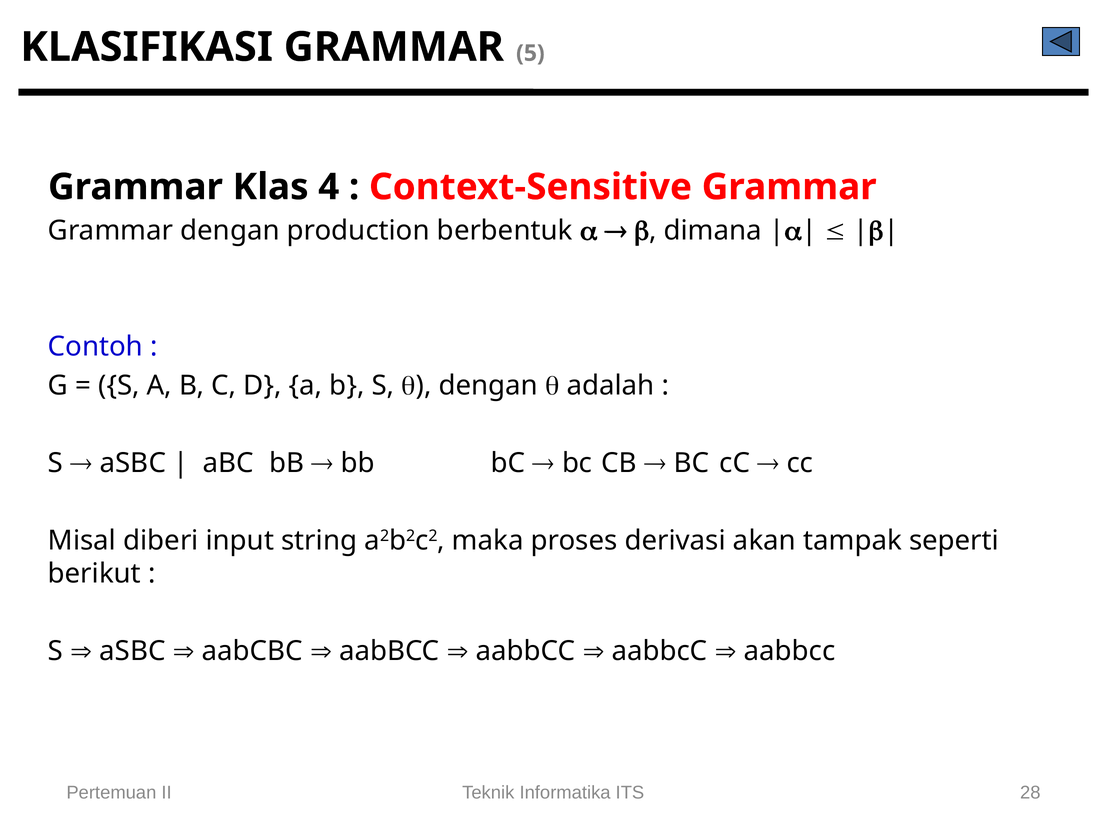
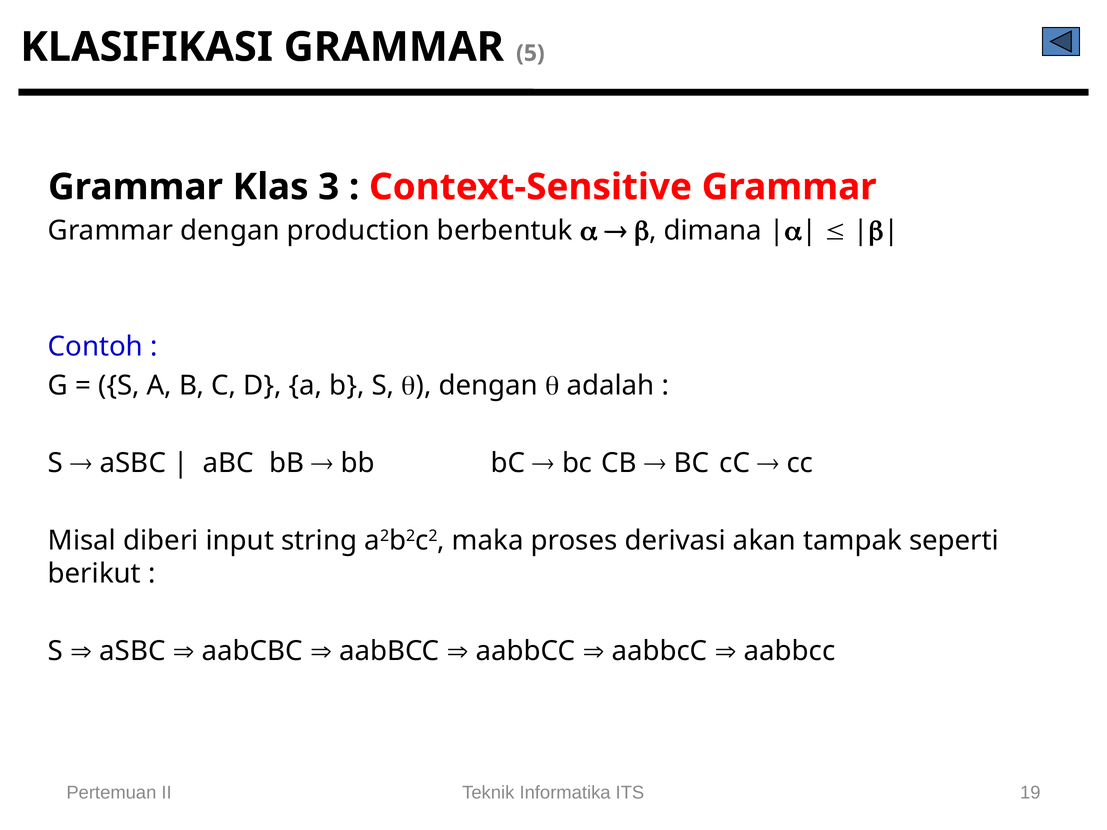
4: 4 -> 3
28: 28 -> 19
